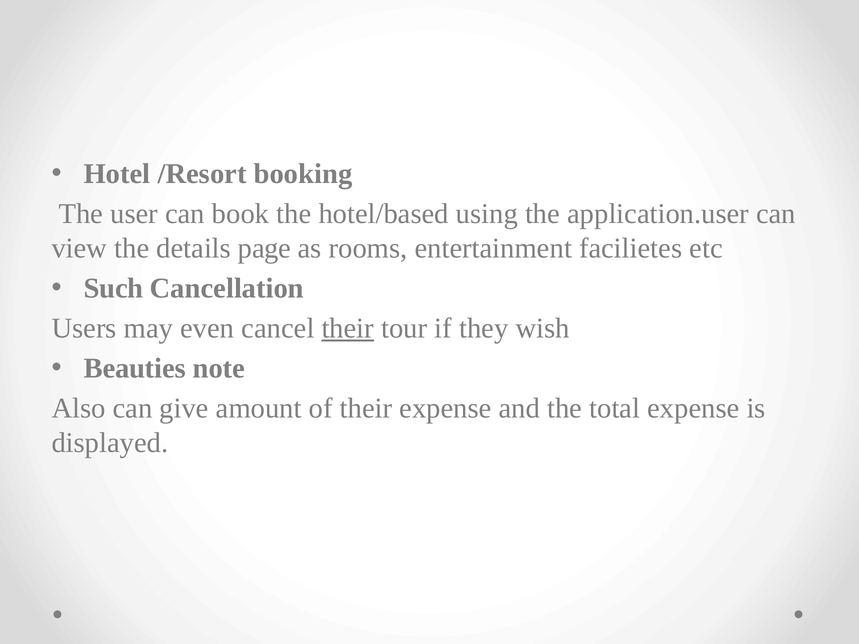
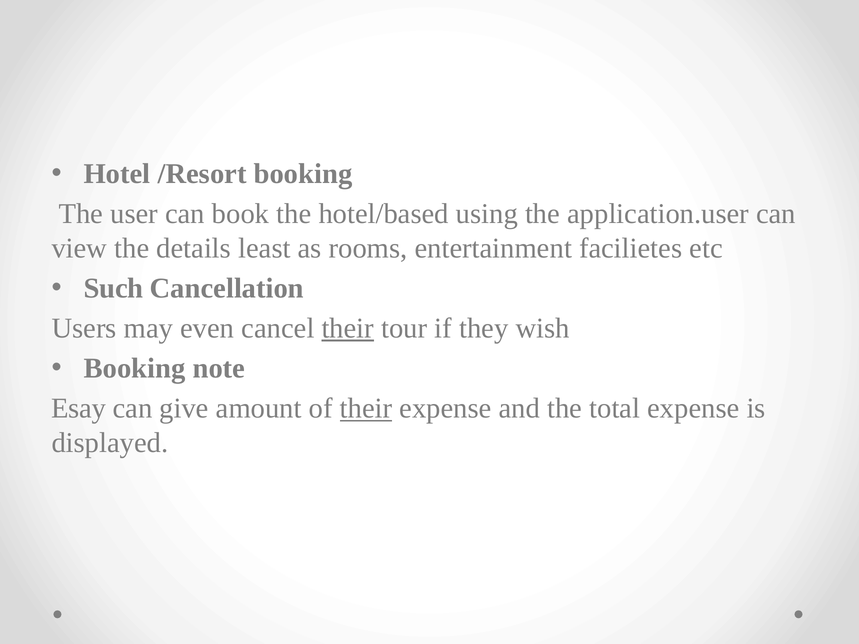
page: page -> least
Beauties at (135, 368): Beauties -> Booking
Also: Also -> Esay
their at (366, 409) underline: none -> present
